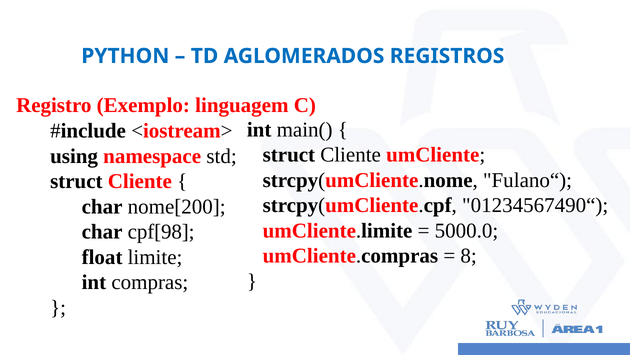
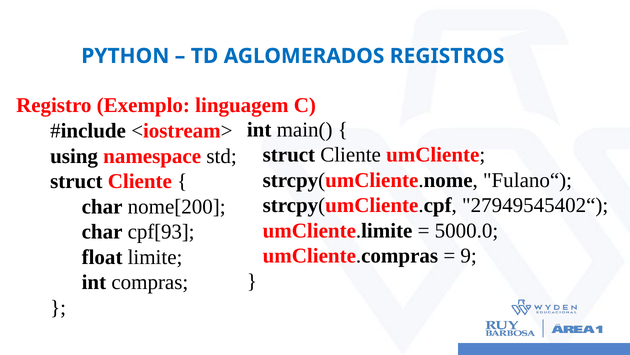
01234567490“: 01234567490“ -> 27949545402“
cpf[98: cpf[98 -> cpf[93
8: 8 -> 9
